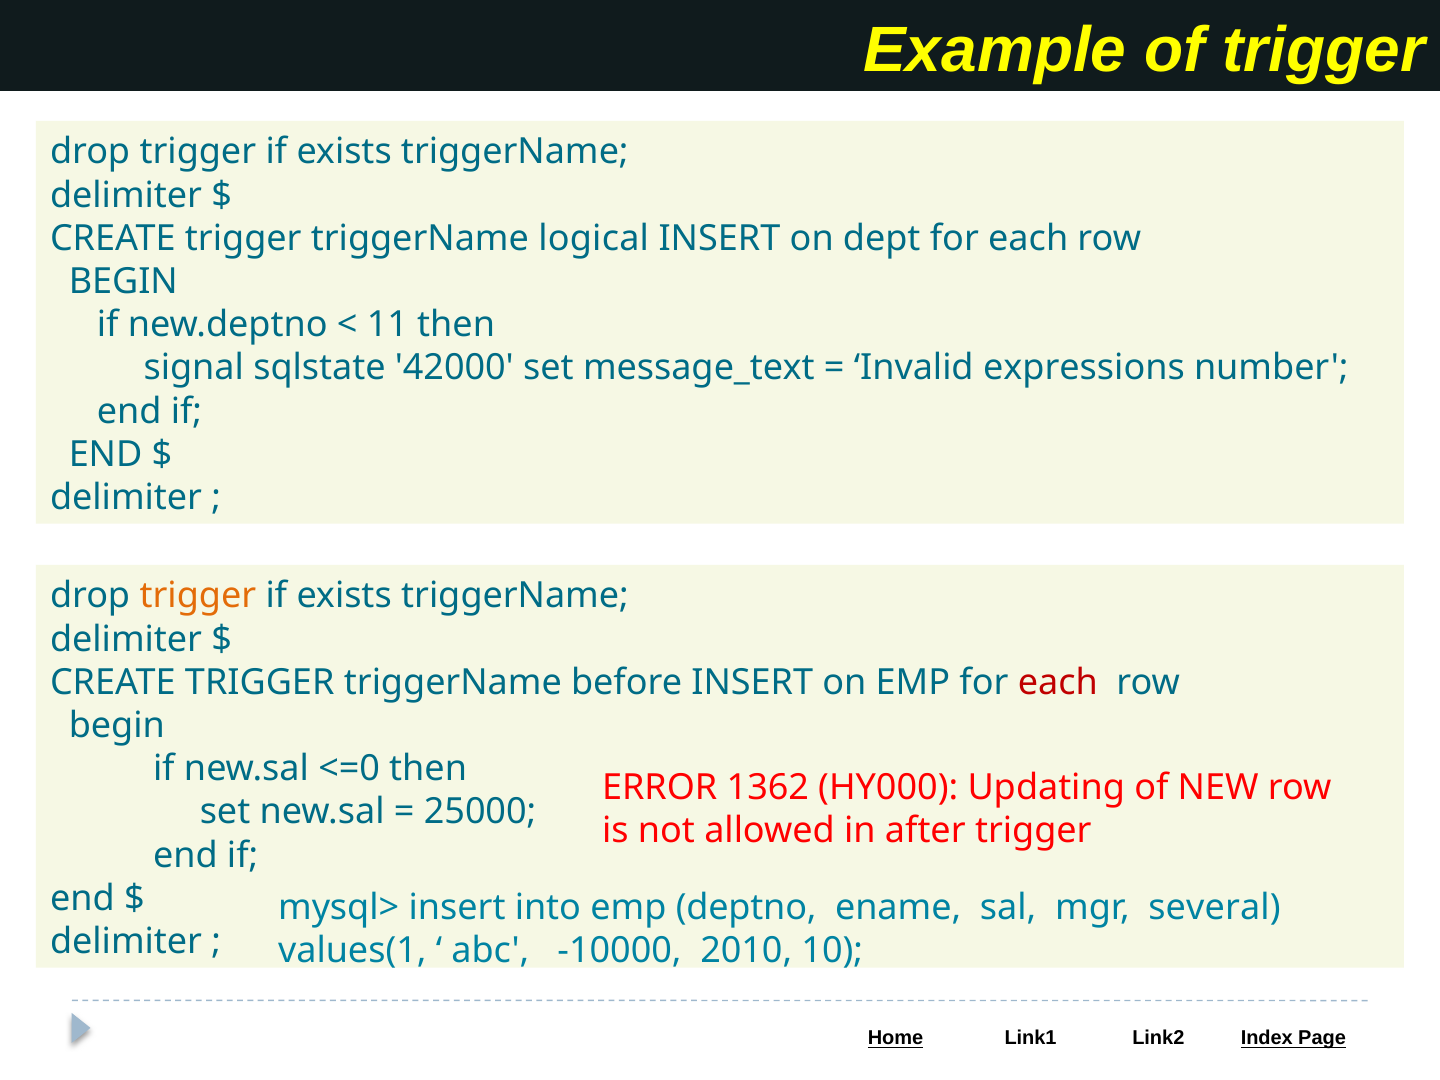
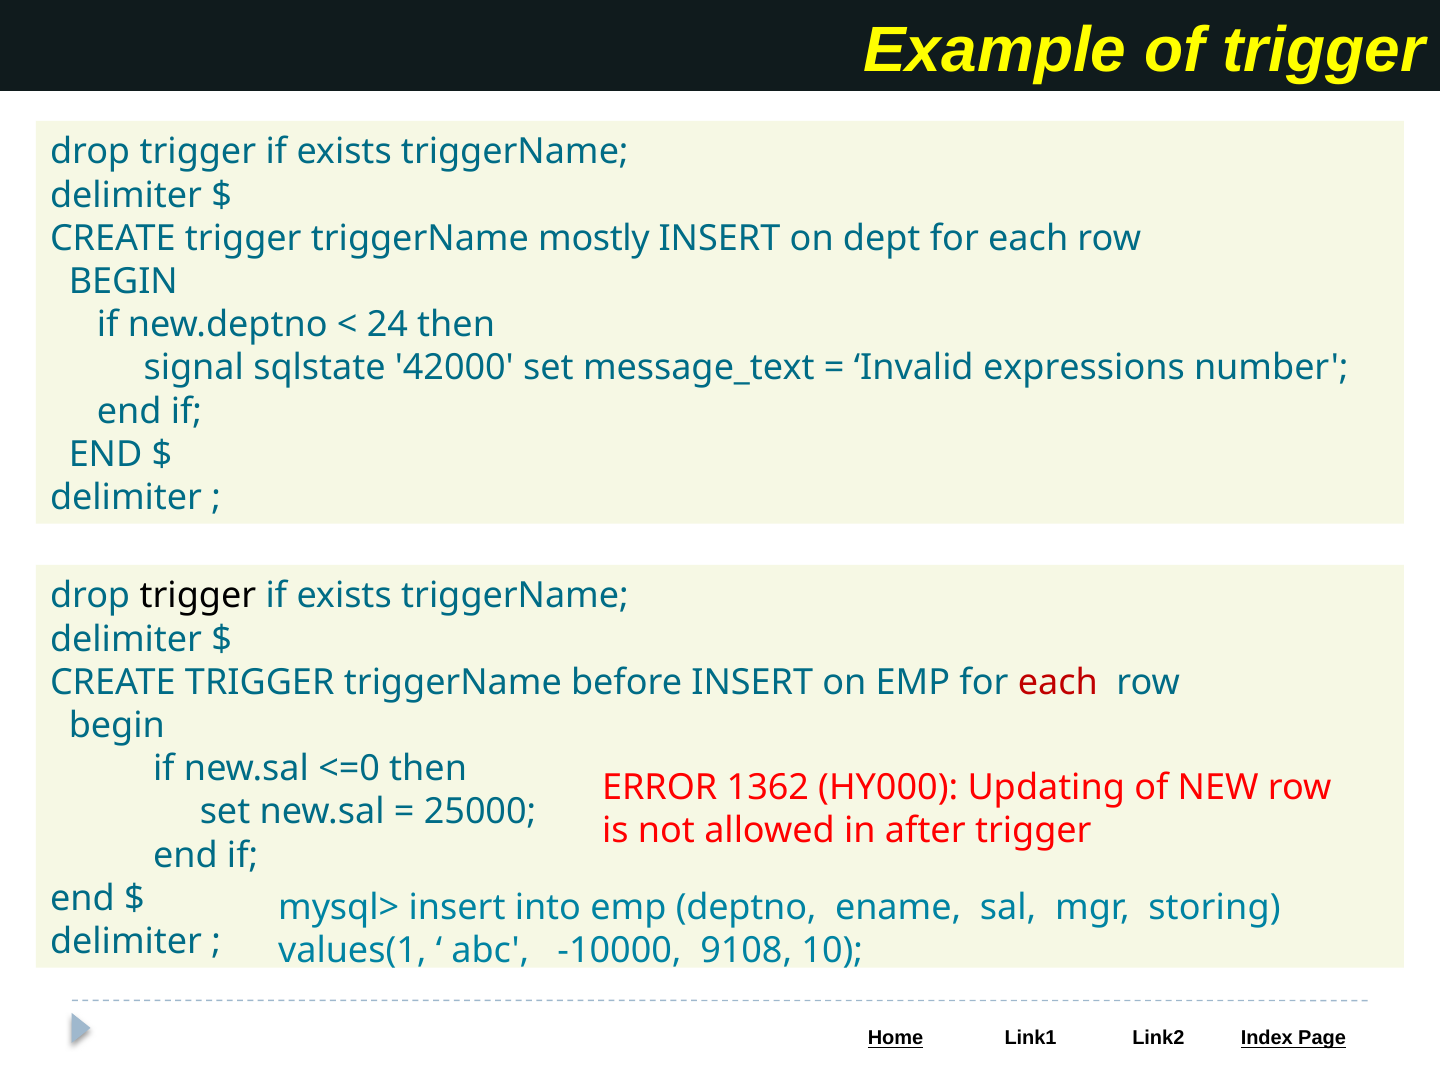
logical: logical -> mostly
11: 11 -> 24
trigger at (198, 596) colour: orange -> black
several: several -> storing
2010: 2010 -> 9108
